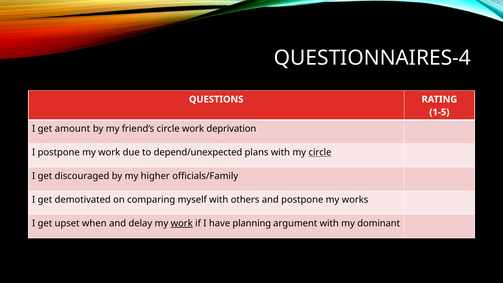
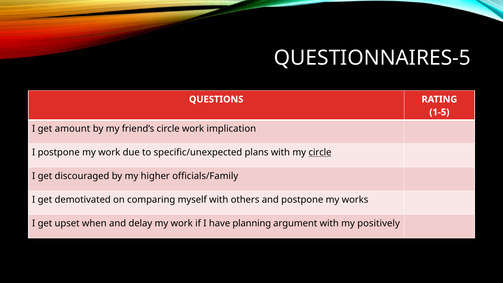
QUESTIONNAIRES-4: QUESTIONNAIRES-4 -> QUESTIONNAIRES-5
deprivation: deprivation -> implication
depend/unexpected: depend/unexpected -> specific/unexpected
work at (182, 223) underline: present -> none
dominant: dominant -> positively
